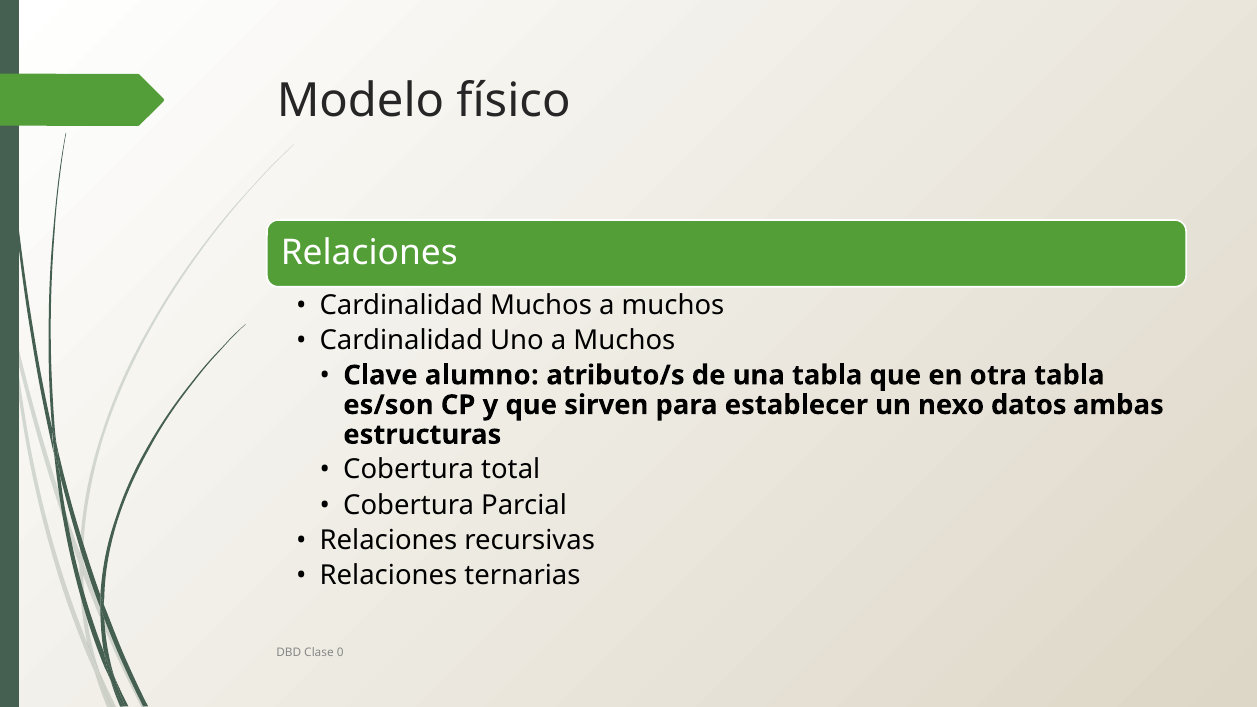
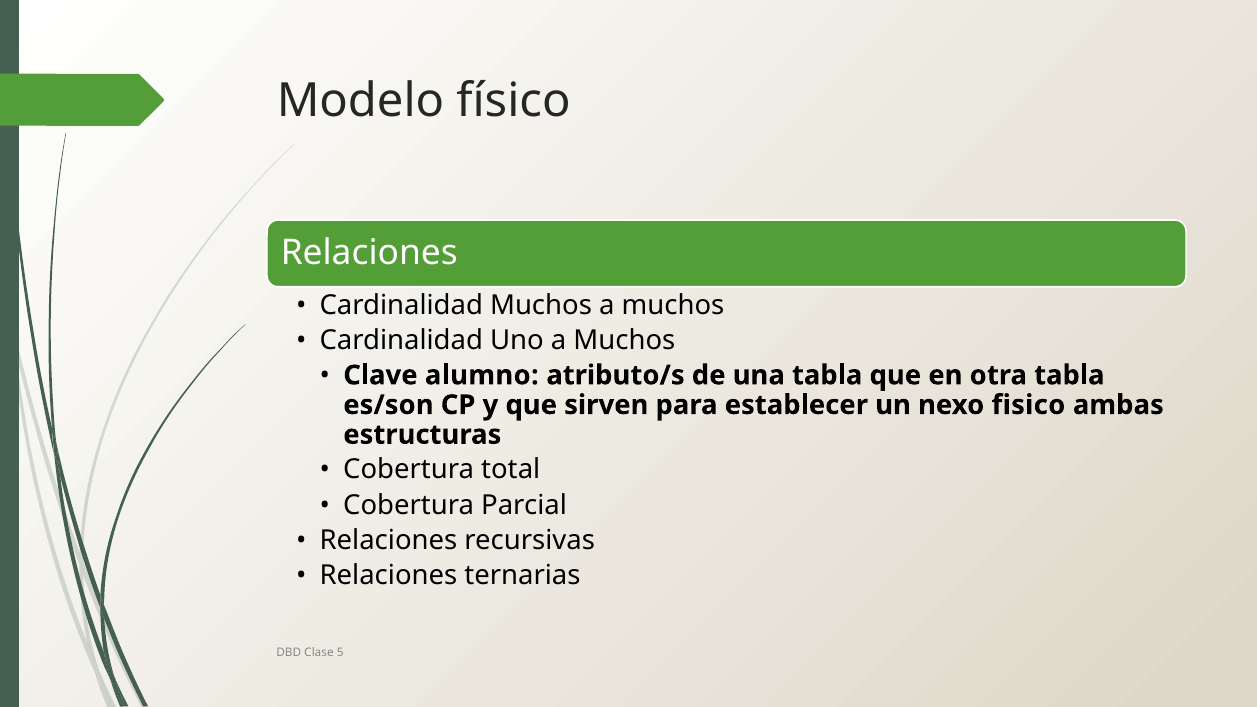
datos: datos -> fisico
0: 0 -> 5
